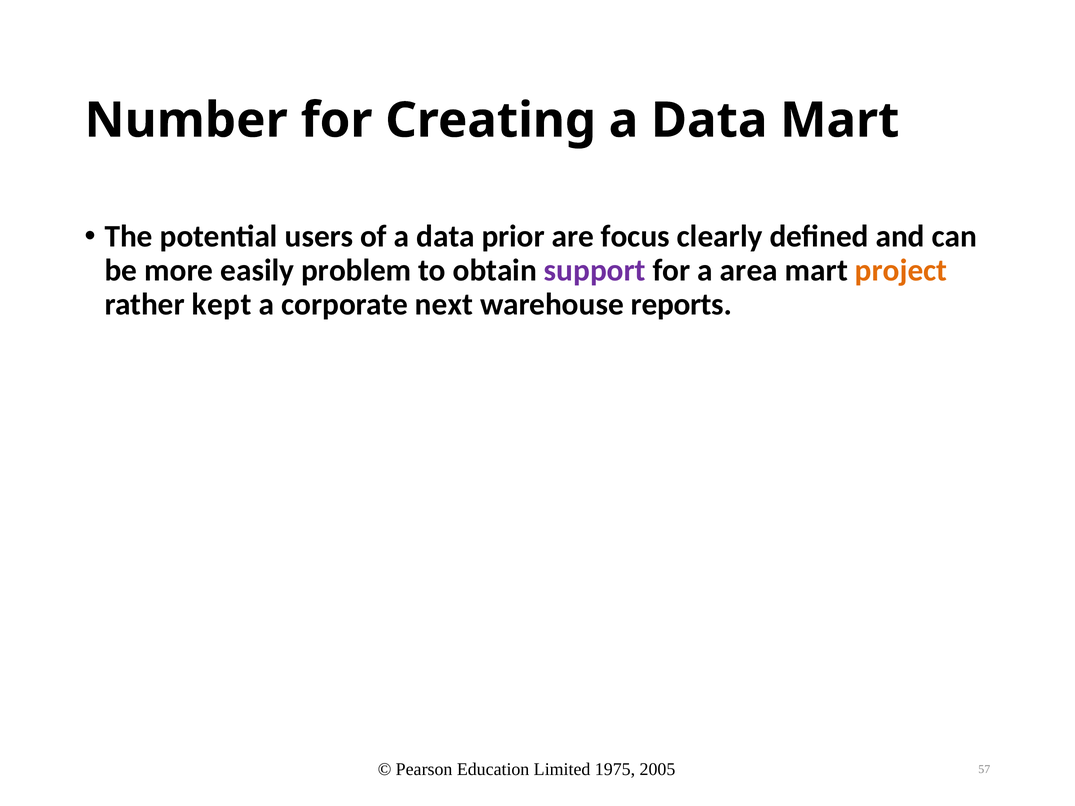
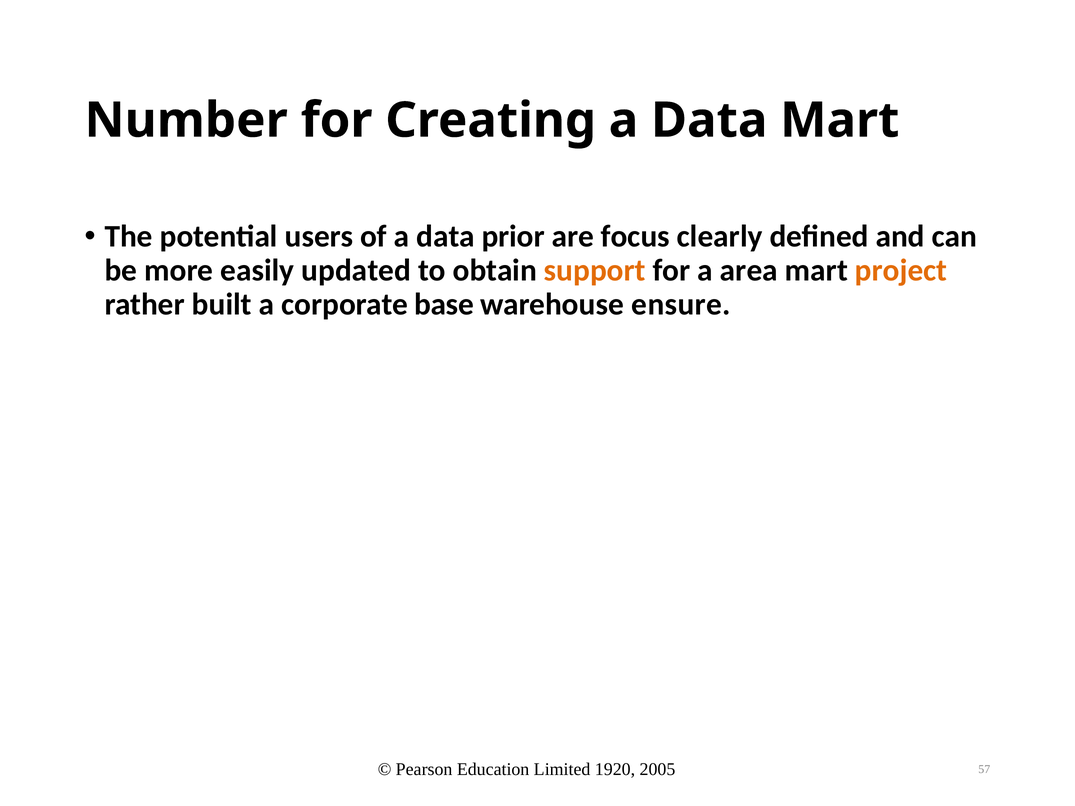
problem: problem -> updated
support colour: purple -> orange
kept: kept -> built
next: next -> base
reports: reports -> ensure
1975: 1975 -> 1920
